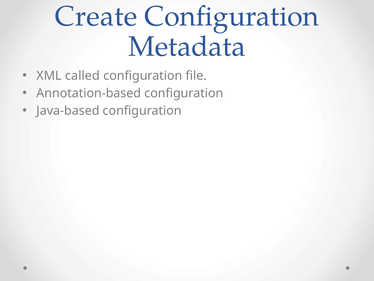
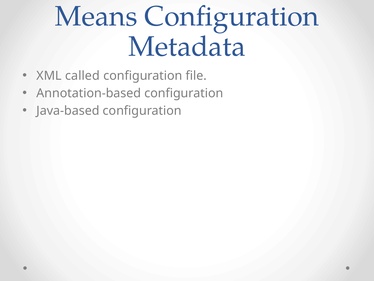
Create: Create -> Means
